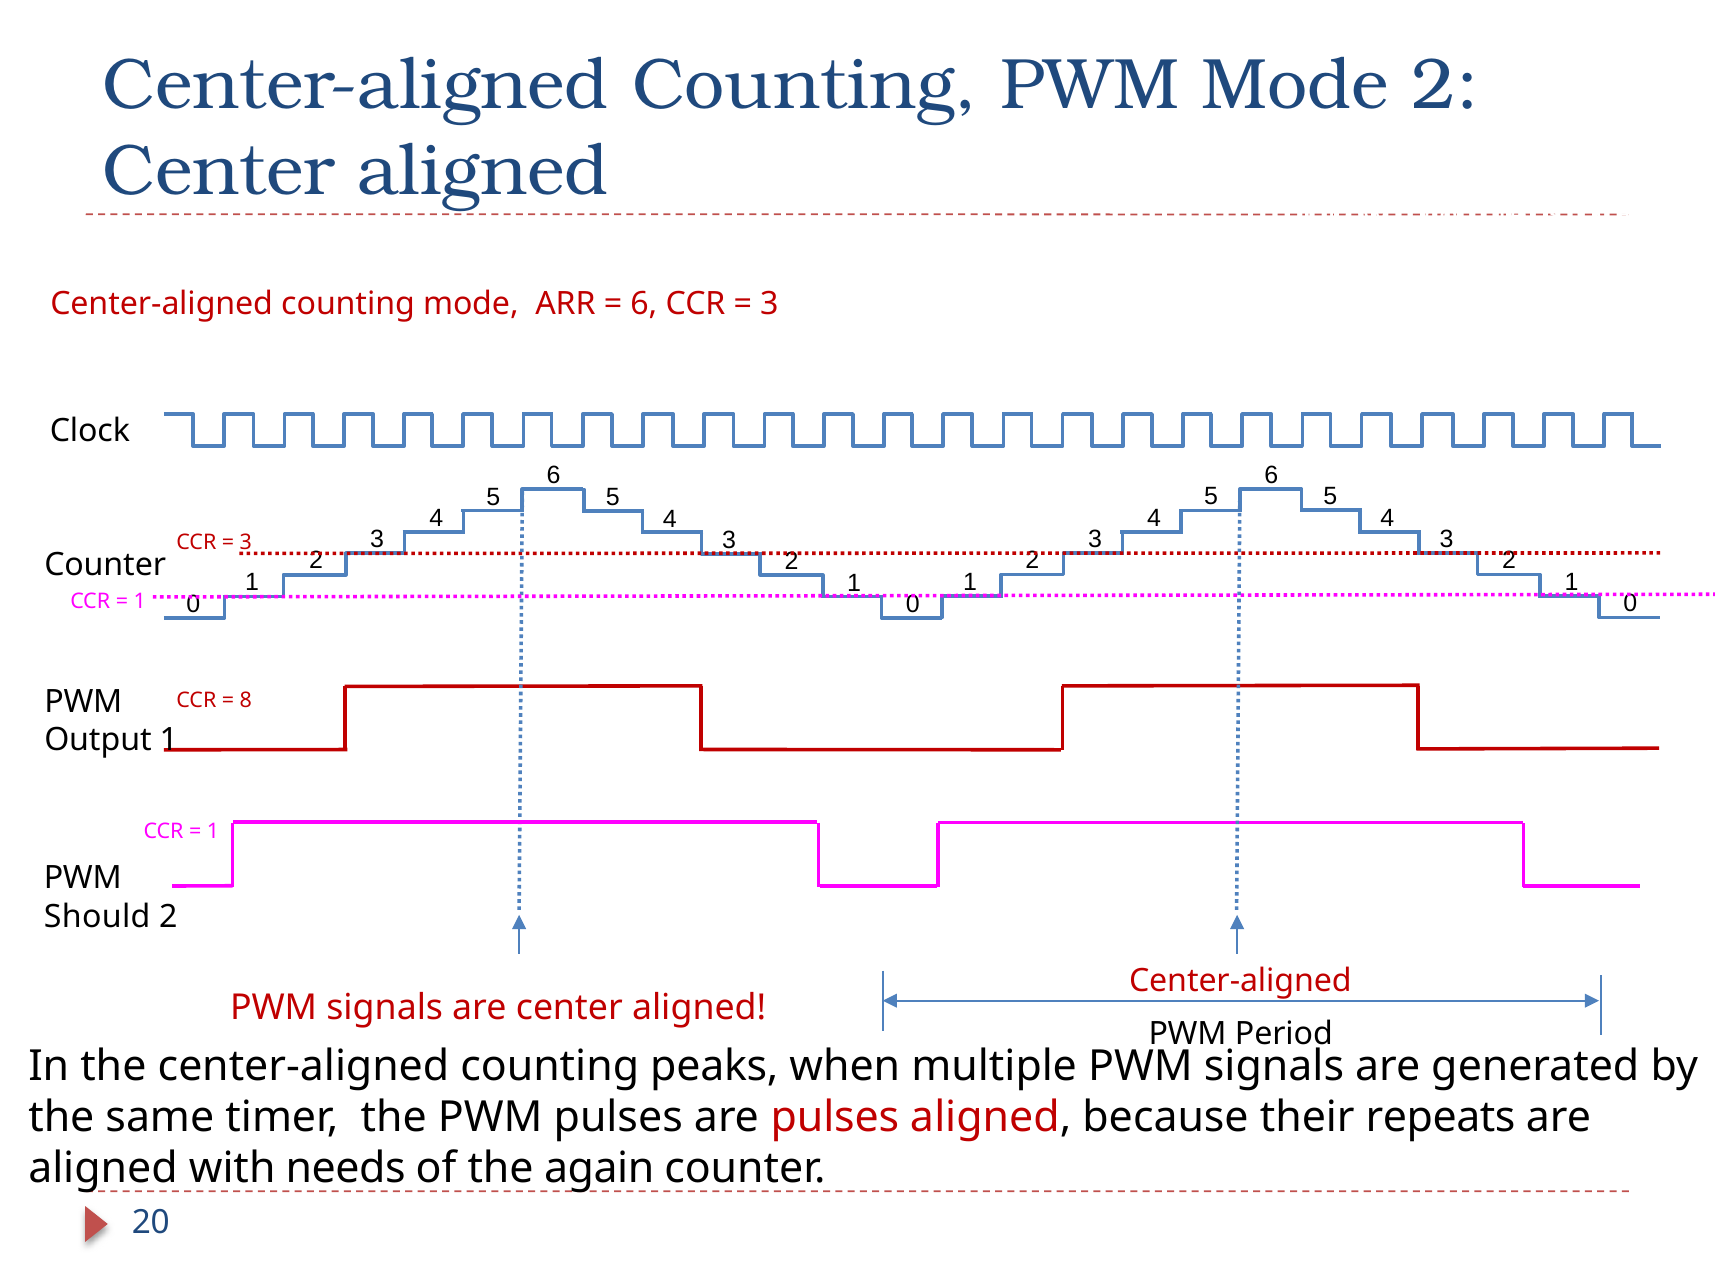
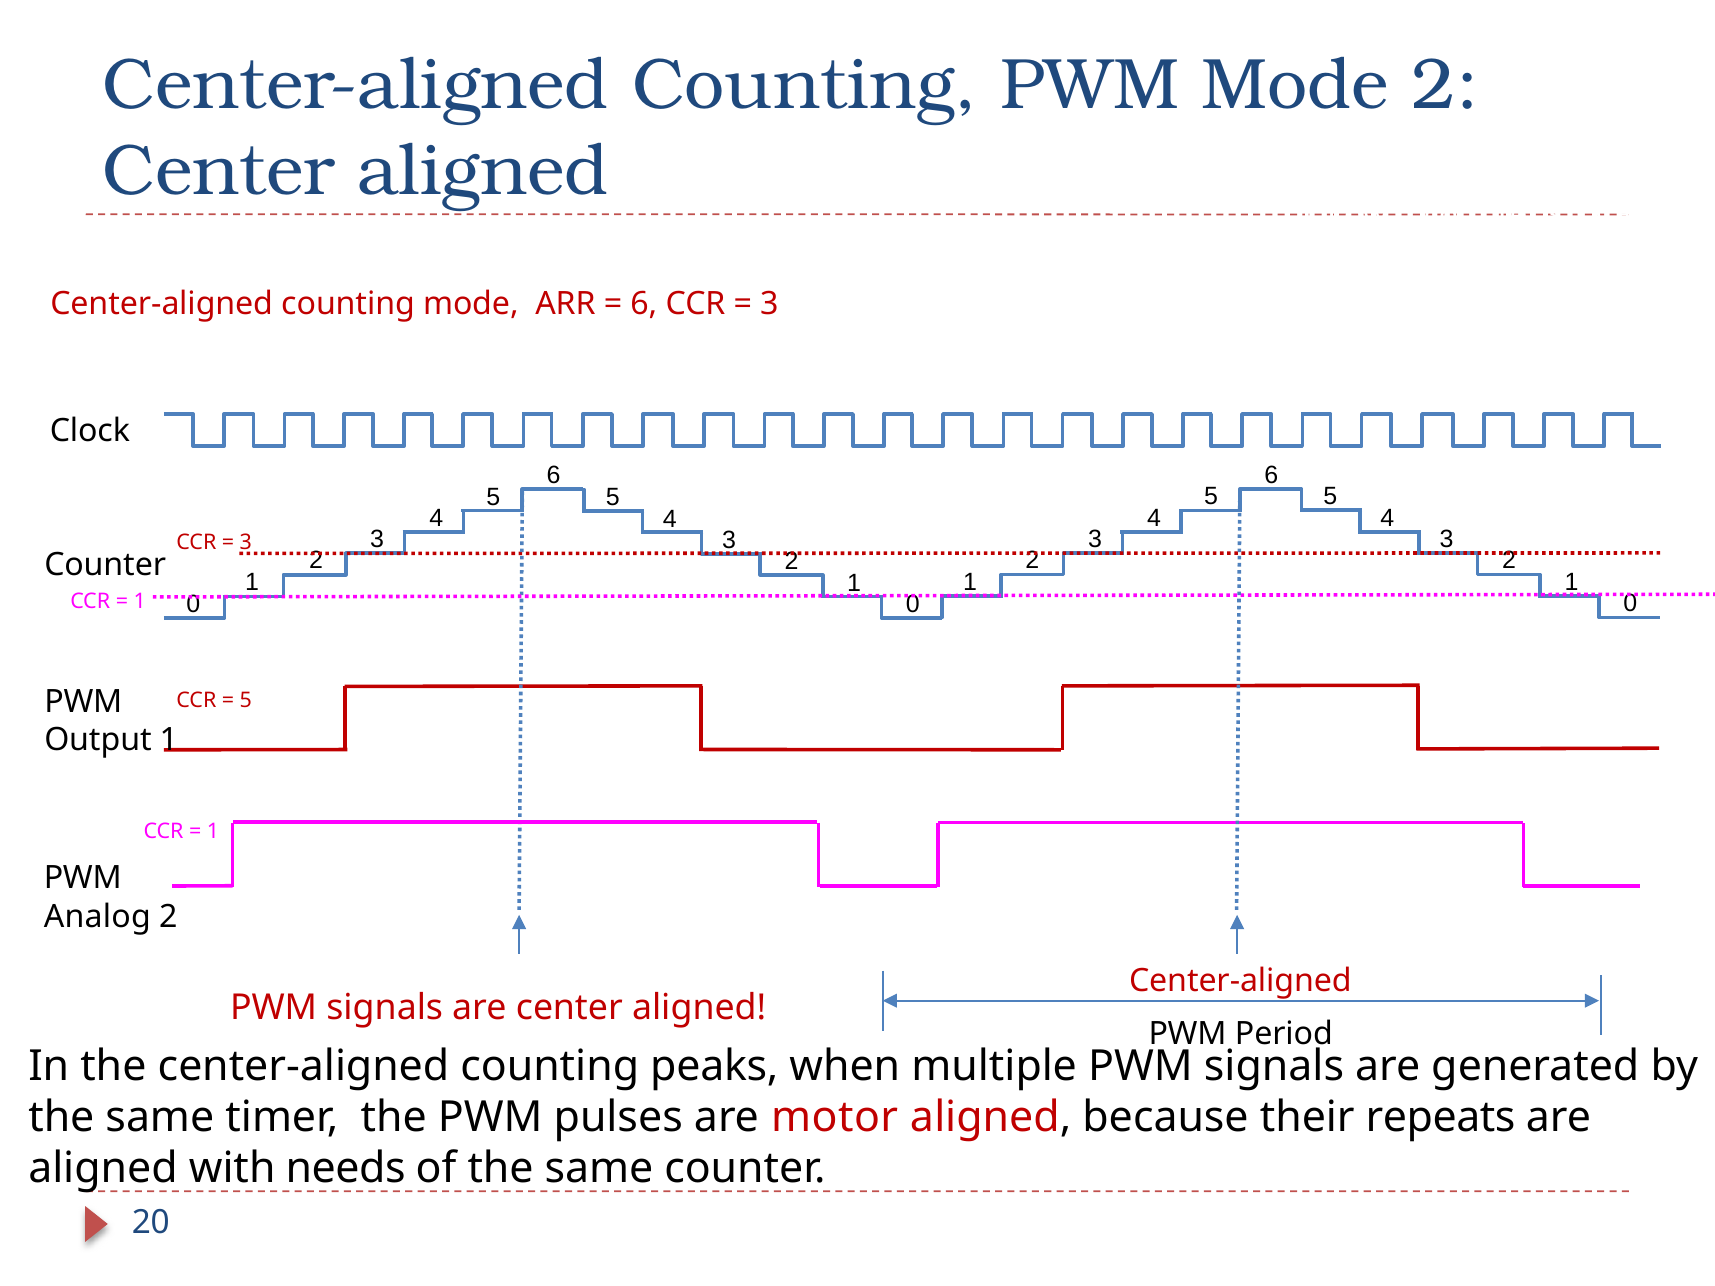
8 at (246, 700): 8 -> 5
Should: Should -> Analog
are pulses: pulses -> motor
of the again: again -> same
